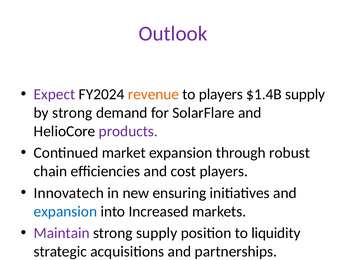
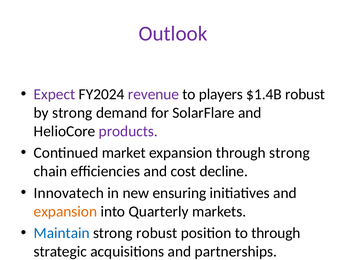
revenue colour: orange -> purple
$1.4B supply: supply -> robust
through robust: robust -> strong
cost players: players -> decline
expansion at (65, 211) colour: blue -> orange
Increased: Increased -> Quarterly
Maintain colour: purple -> blue
strong supply: supply -> robust
to liquidity: liquidity -> through
